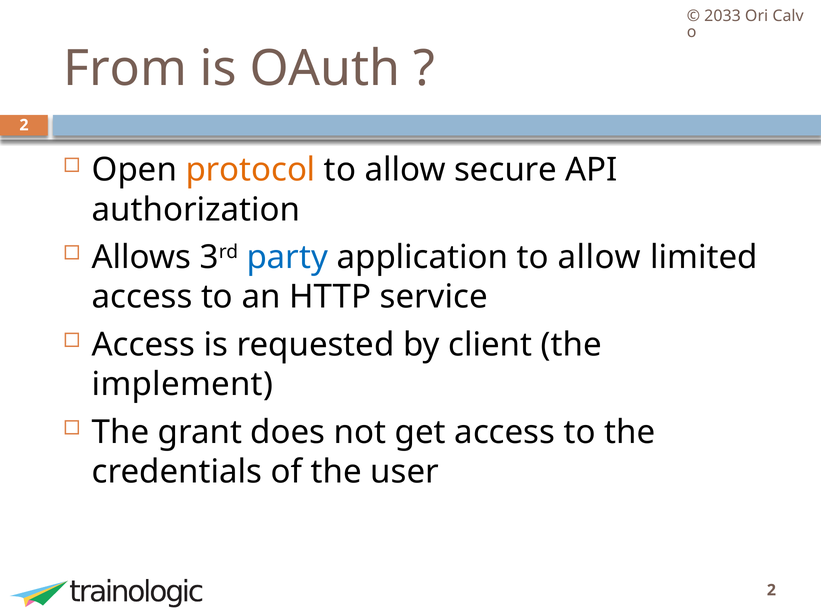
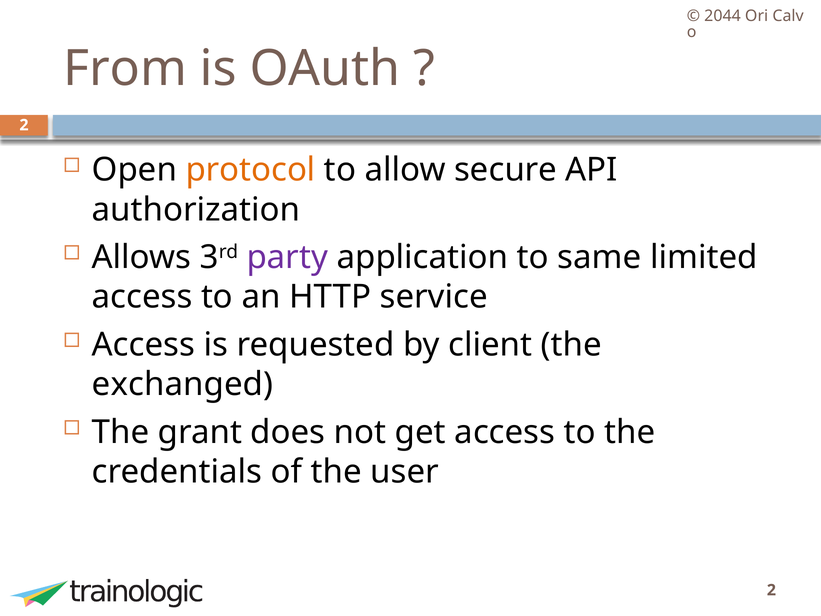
2033: 2033 -> 2044
party colour: blue -> purple
application to allow: allow -> same
implement: implement -> exchanged
